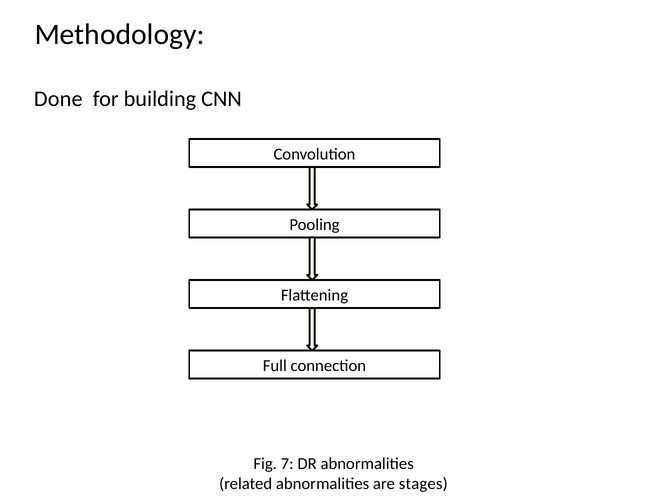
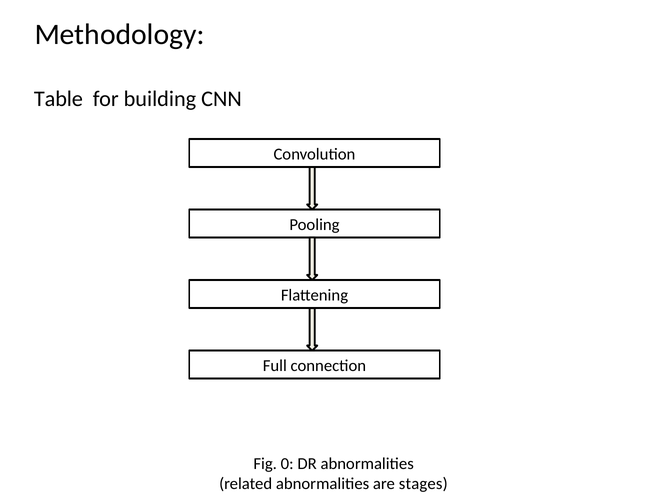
Done: Done -> Table
7: 7 -> 0
